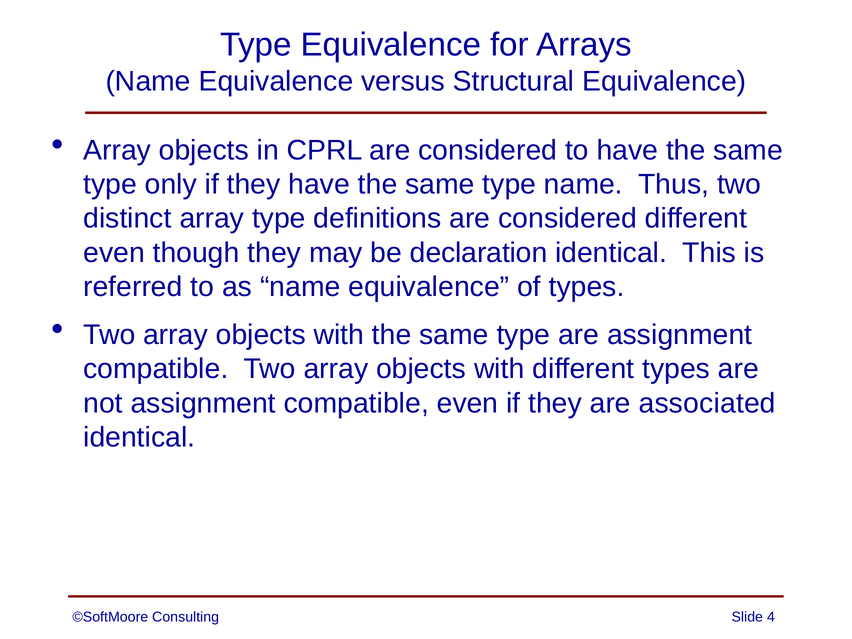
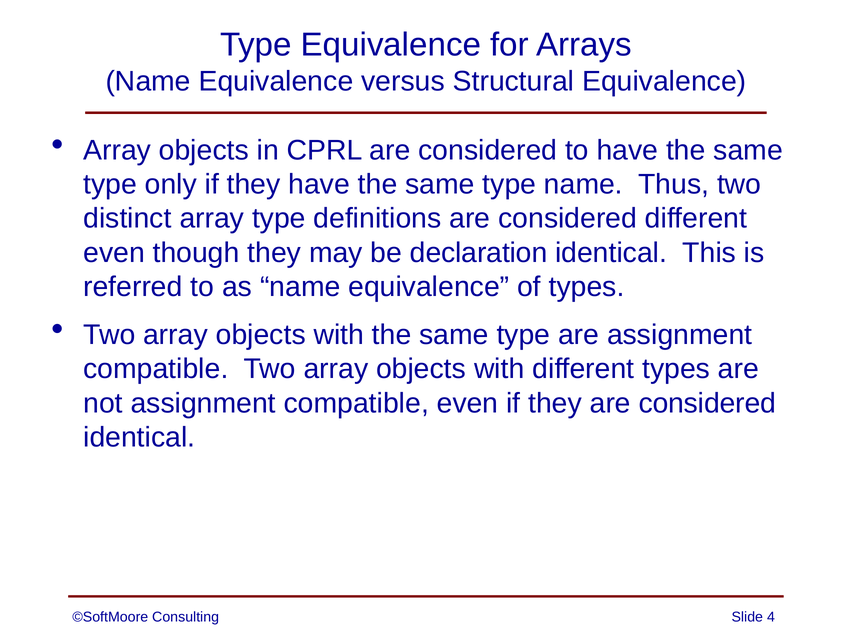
they are associated: associated -> considered
